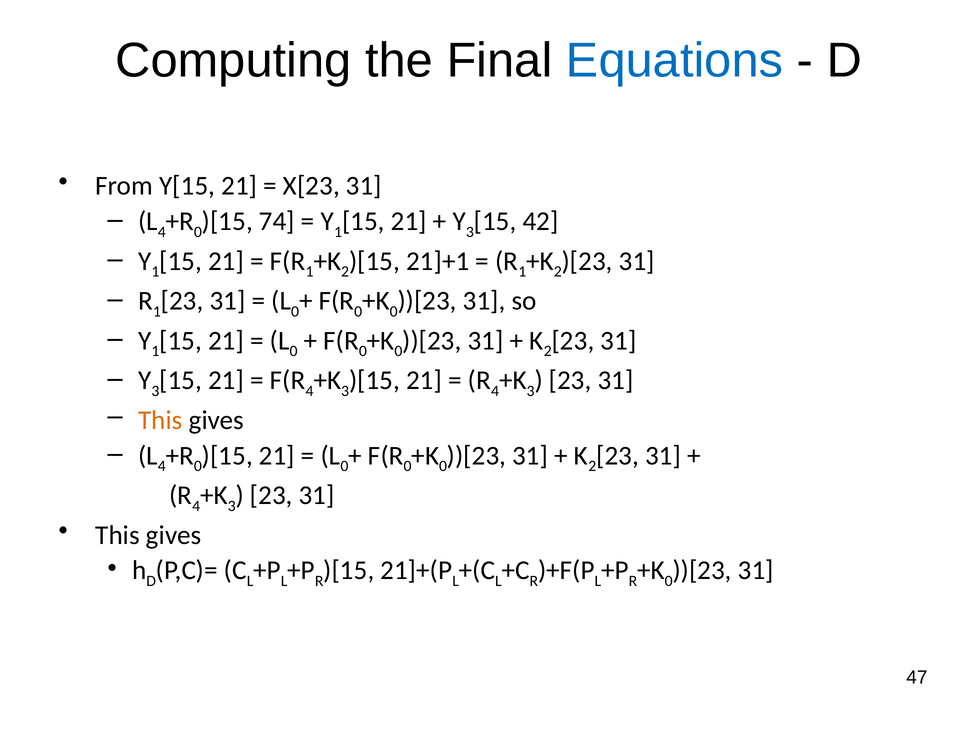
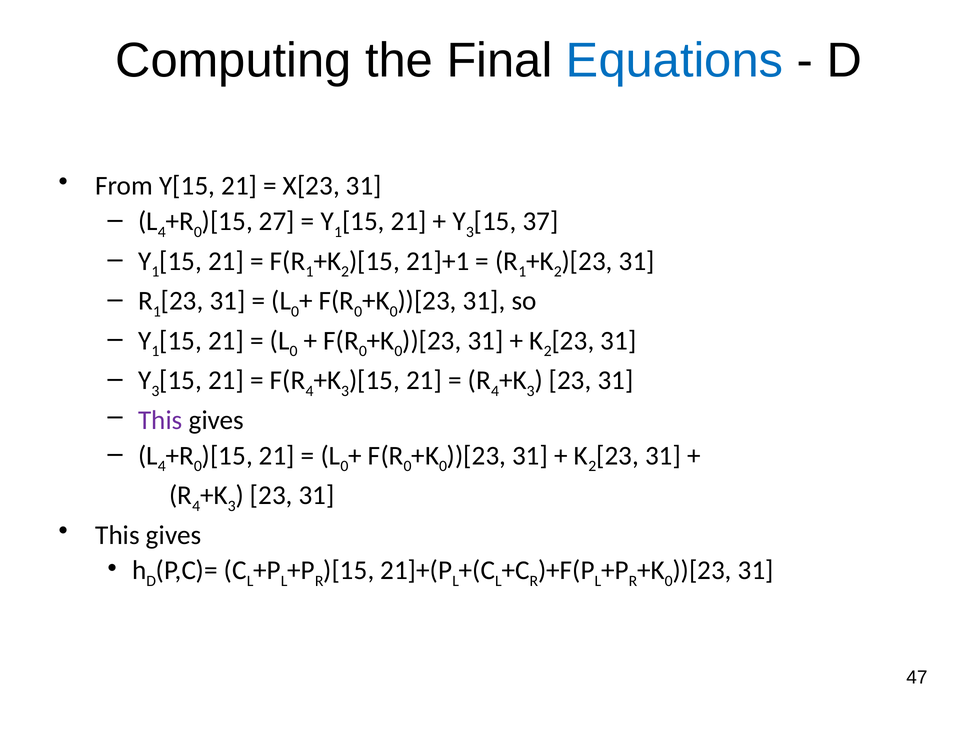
74: 74 -> 27
42: 42 -> 37
This at (160, 421) colour: orange -> purple
